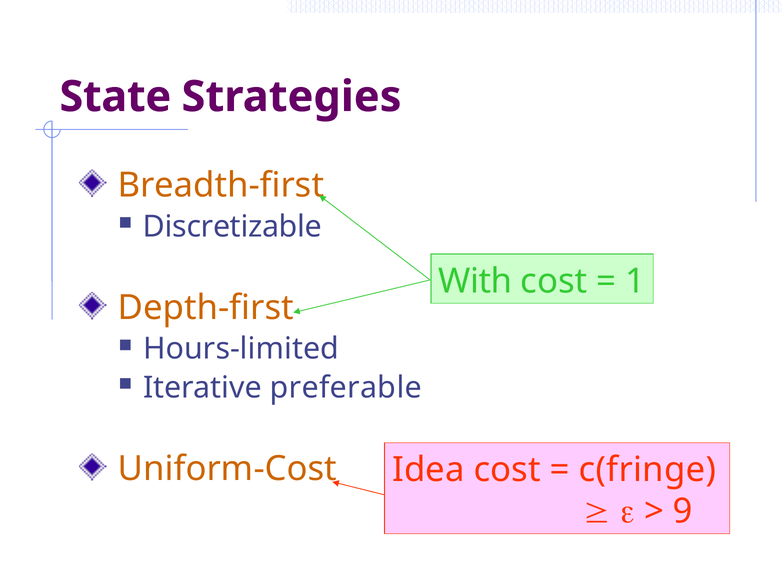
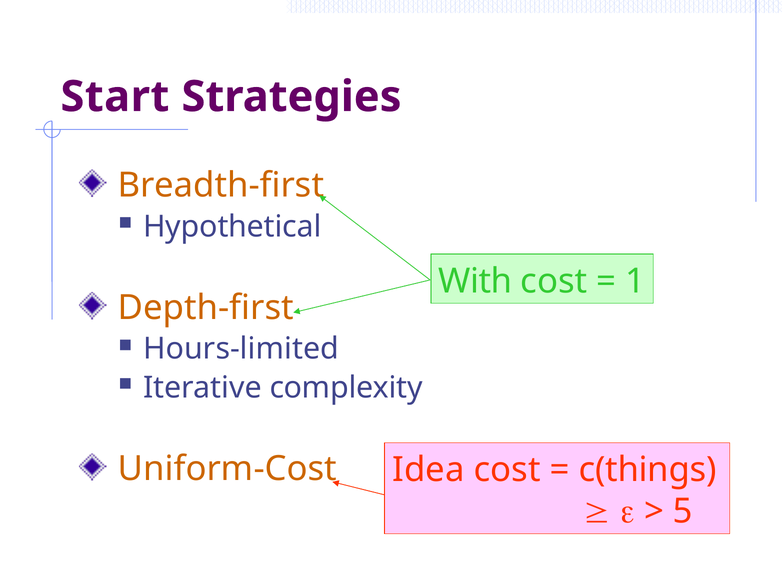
State: State -> Start
Discretizable: Discretizable -> Hypothetical
preferable: preferable -> complexity
c(fringe: c(fringe -> c(things
9: 9 -> 5
